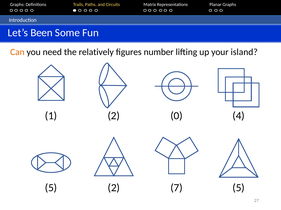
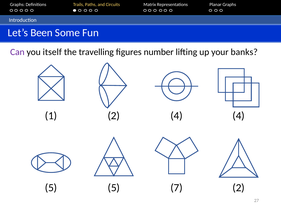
Can colour: orange -> purple
need: need -> itself
relatively: relatively -> travelling
island: island -> banks
2 0: 0 -> 4
5 2: 2 -> 5
7 5: 5 -> 2
